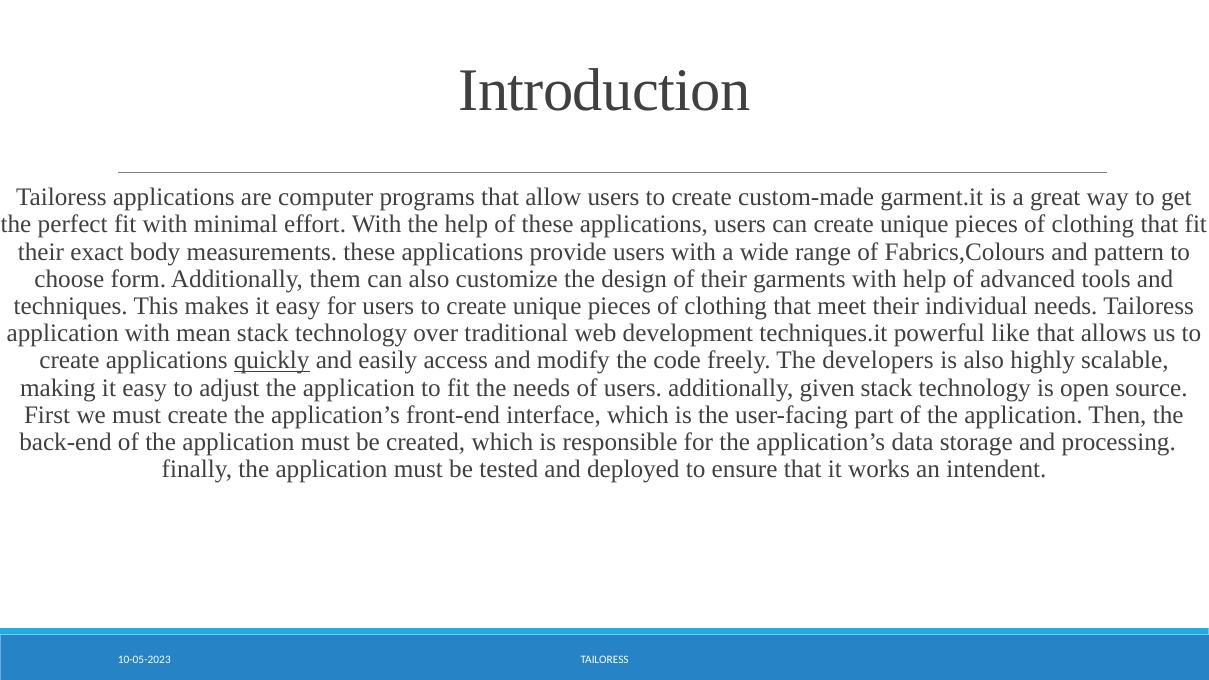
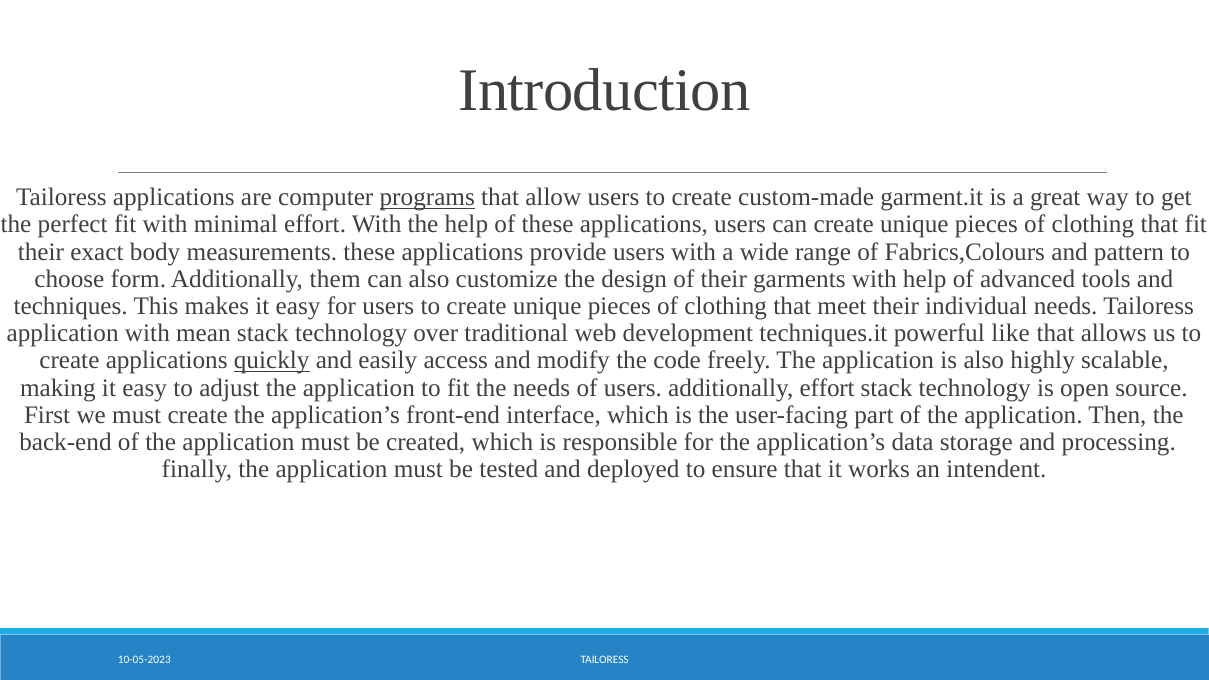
programs underline: none -> present
freely The developers: developers -> application
additionally given: given -> effort
